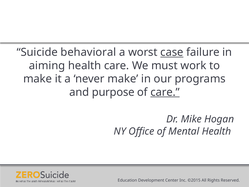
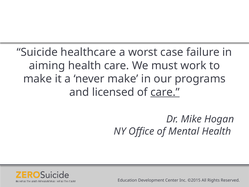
behavioral: behavioral -> healthcare
case underline: present -> none
purpose: purpose -> licensed
